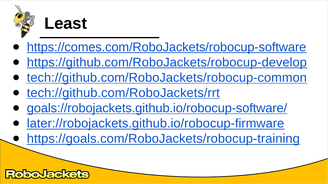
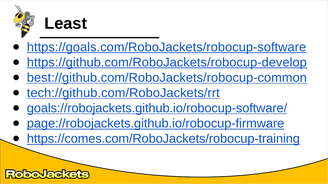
https://comes.com/RoboJackets/robocup-software: https://comes.com/RoboJackets/robocup-software -> https://goals.com/RoboJackets/robocup-software
tech://github.com/RoboJackets/robocup-common: tech://github.com/RoboJackets/robocup-common -> best://github.com/RoboJackets/robocup-common
later://robojackets.github.io/robocup-firmware: later://robojackets.github.io/robocup-firmware -> page://robojackets.github.io/robocup-firmware
https://goals.com/RoboJackets/robocup-training: https://goals.com/RoboJackets/robocup-training -> https://comes.com/RoboJackets/robocup-training
